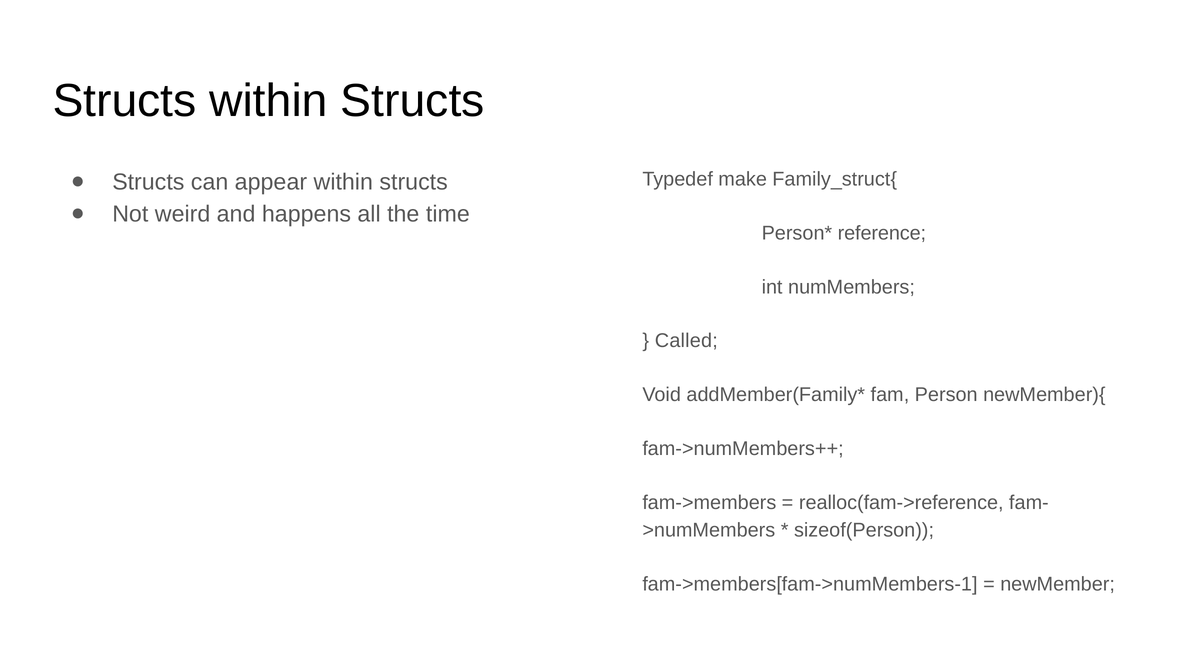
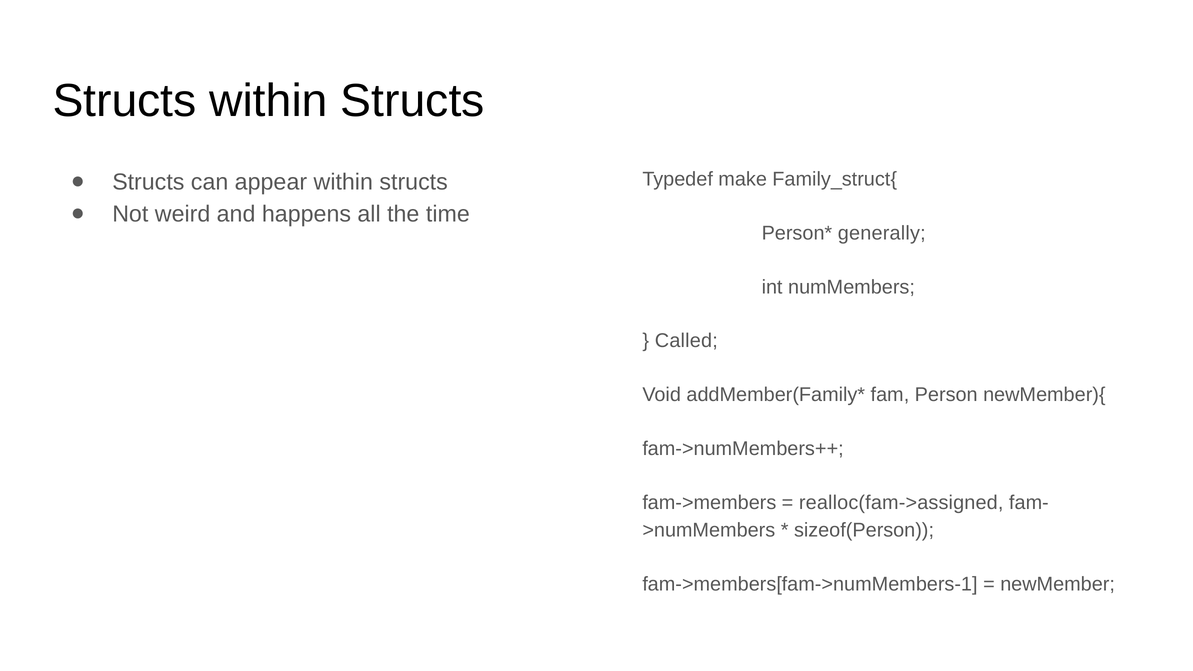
reference: reference -> generally
realloc(fam->reference: realloc(fam->reference -> realloc(fam->assigned
